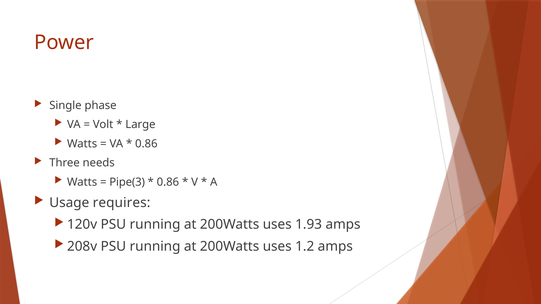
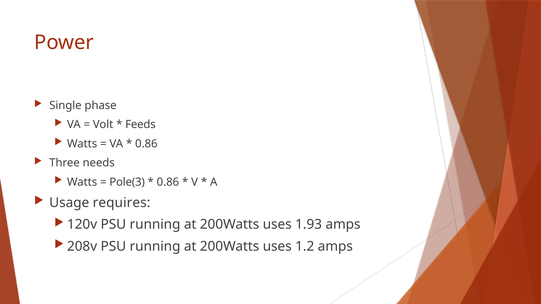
Large: Large -> Feeds
Pipe(3: Pipe(3 -> Pole(3
